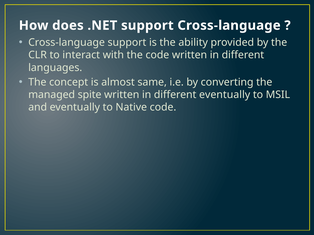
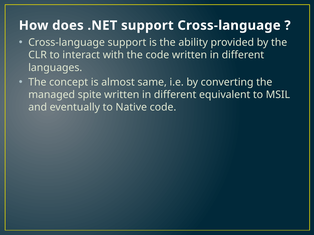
different eventually: eventually -> equivalent
